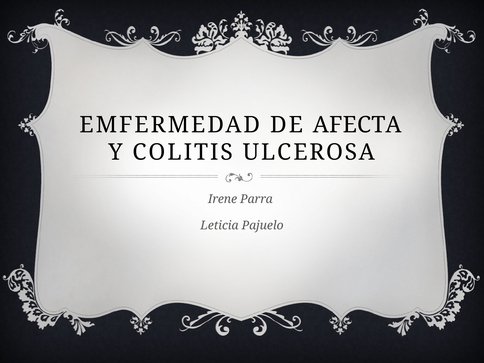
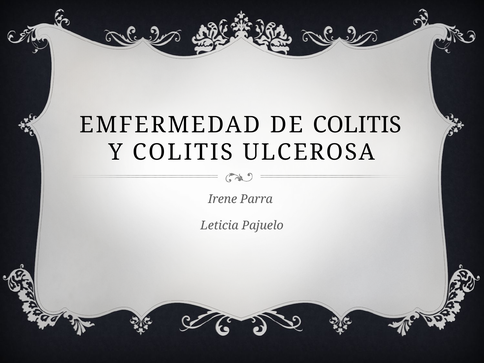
DE AFECTA: AFECTA -> COLITIS
